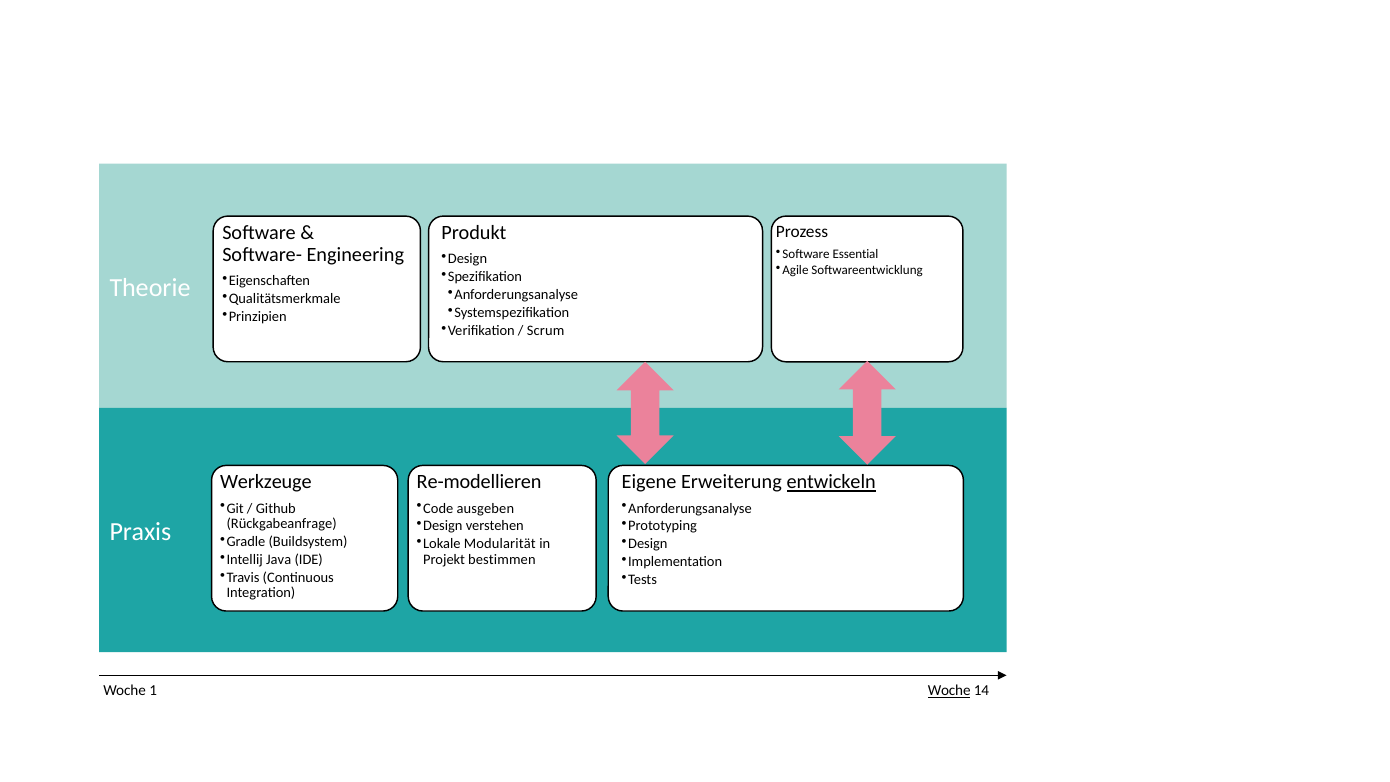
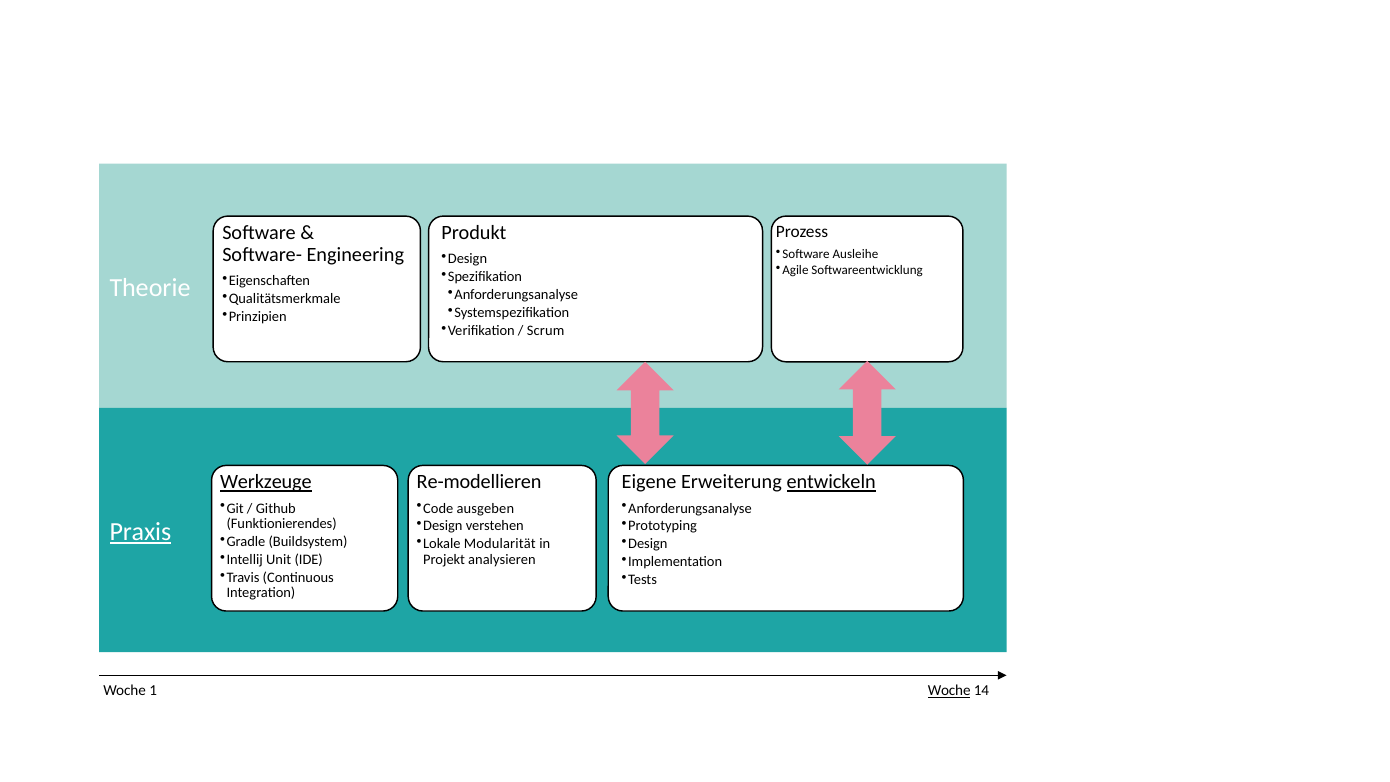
Essential: Essential -> Ausleihe
Werkzeuge underline: none -> present
Rückgabeanfrage: Rückgabeanfrage -> Funktionierendes
Praxis underline: none -> present
Java: Java -> Unit
bestimmen: bestimmen -> analysieren
